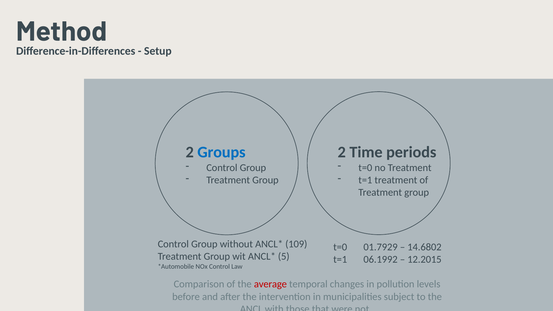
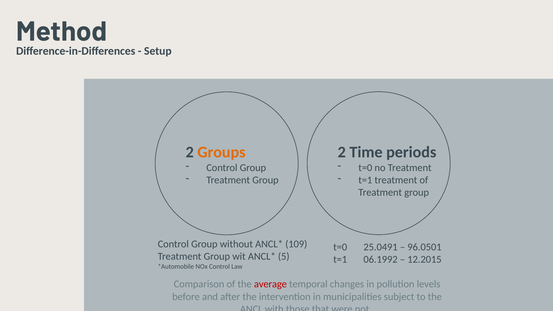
Groups colour: blue -> orange
01.7929: 01.7929 -> 25.0491
14.6802: 14.6802 -> 96.0501
